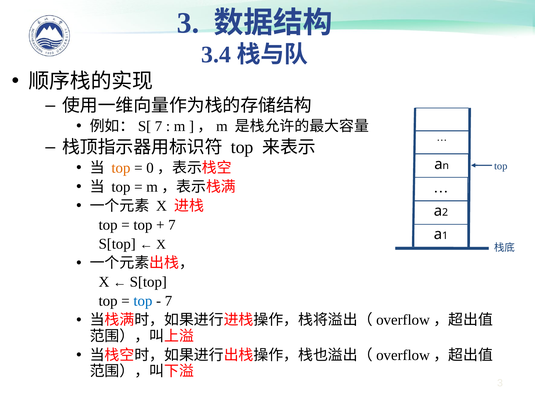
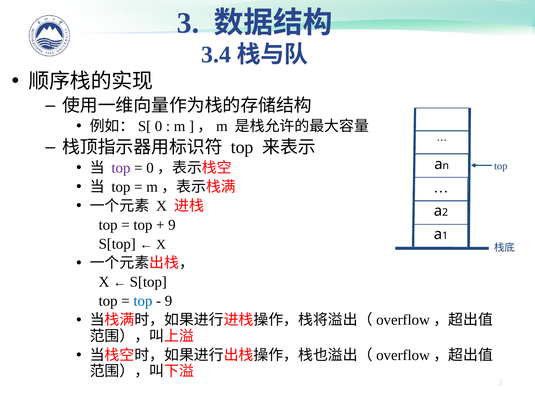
7 at (159, 126): 7 -> 0
top at (121, 168) colour: orange -> purple
7 at (172, 225): 7 -> 9
7 at (168, 301): 7 -> 9
